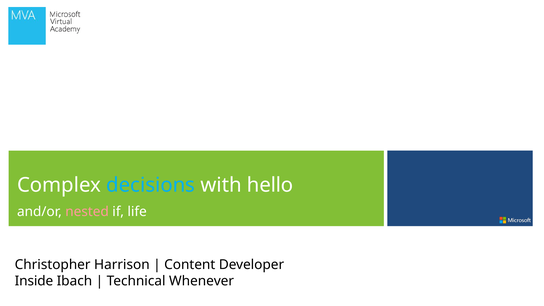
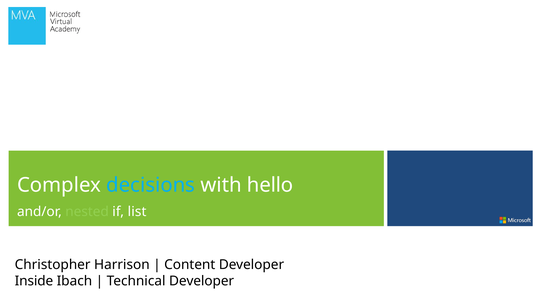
nested colour: pink -> light green
life: life -> list
Technical Whenever: Whenever -> Developer
